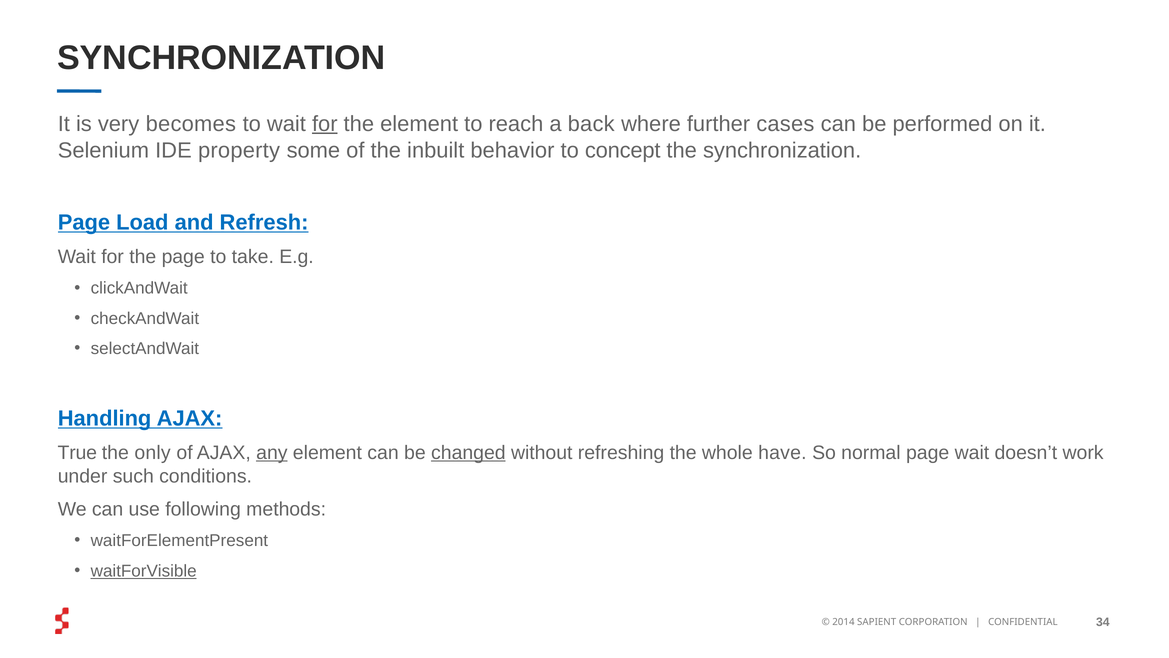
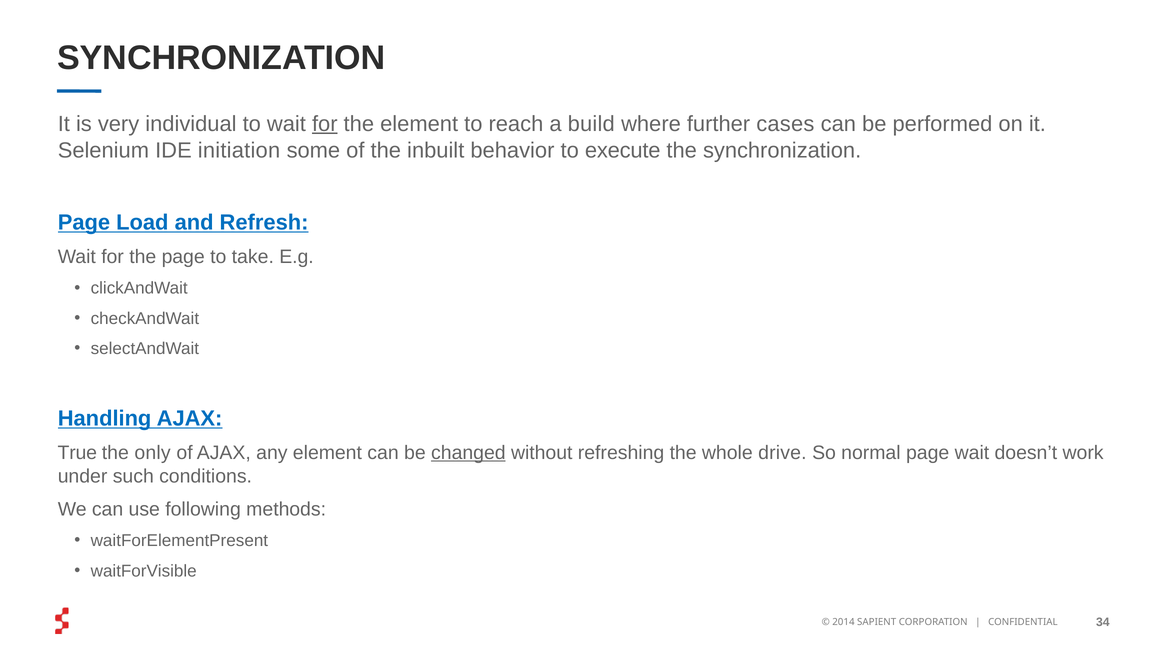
becomes: becomes -> individual
back: back -> build
property: property -> initiation
concept: concept -> execute
any underline: present -> none
have: have -> drive
waitForVisible underline: present -> none
